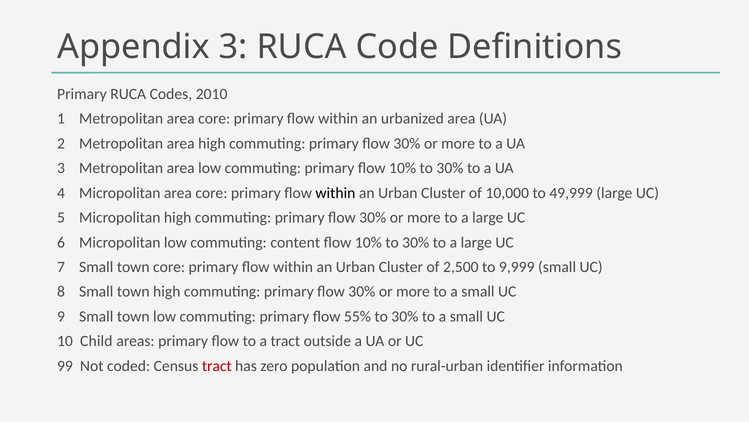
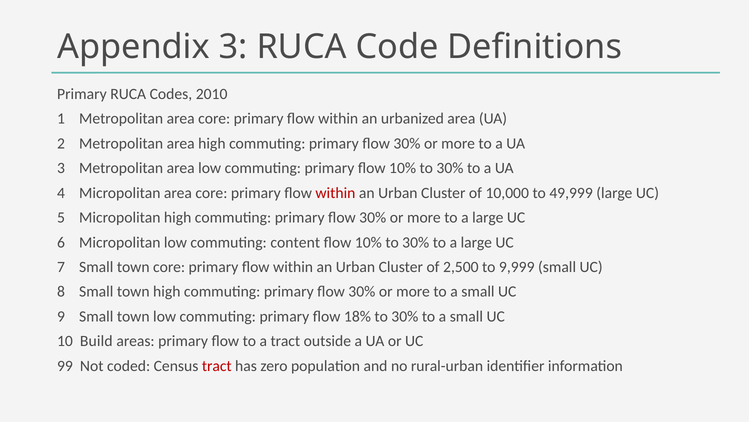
within at (335, 193) colour: black -> red
55%: 55% -> 18%
Child: Child -> Build
